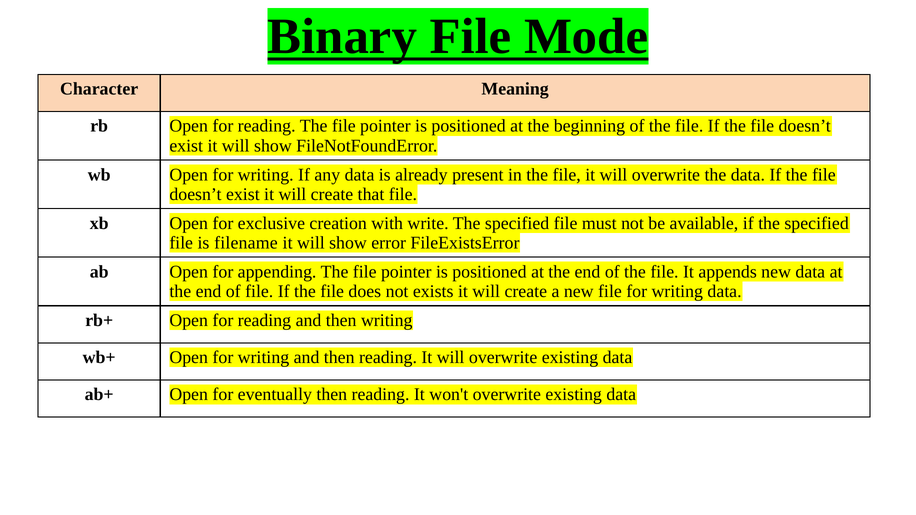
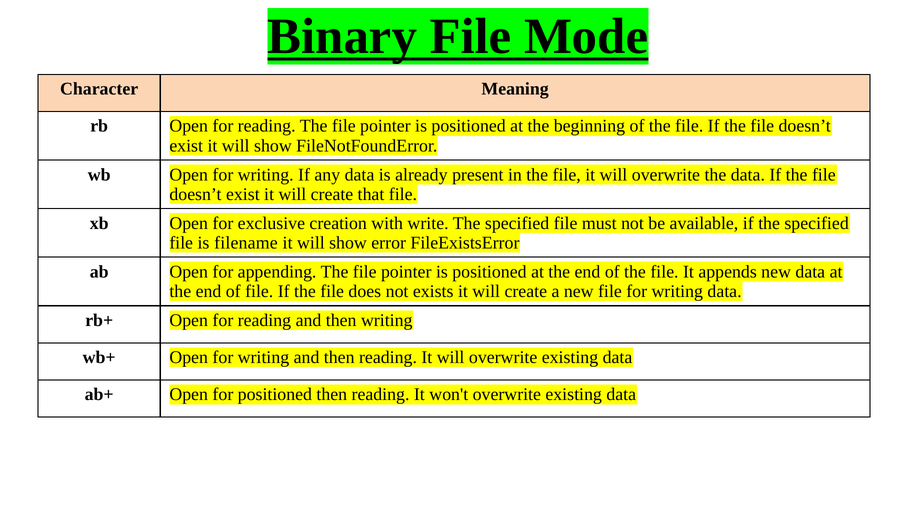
for eventually: eventually -> positioned
